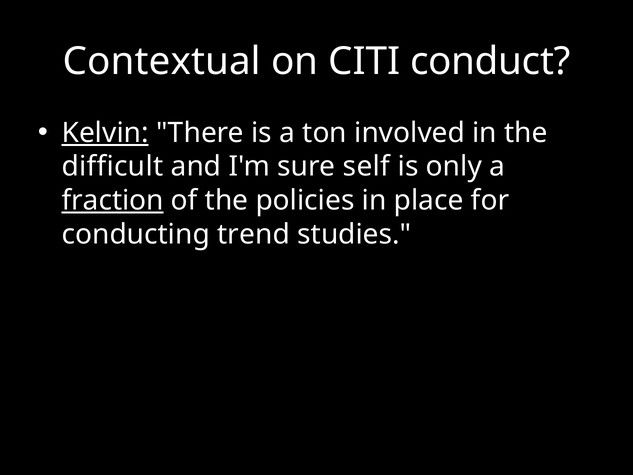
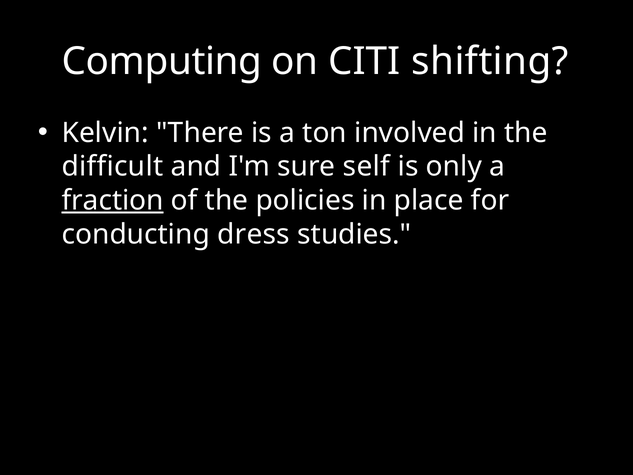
Contextual: Contextual -> Computing
conduct: conduct -> shifting
Kelvin underline: present -> none
trend: trend -> dress
